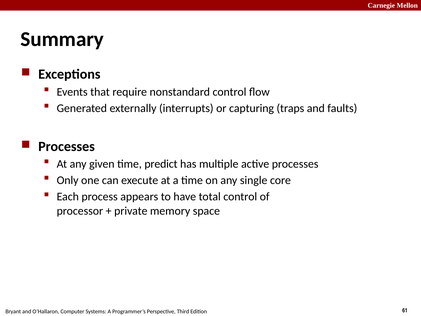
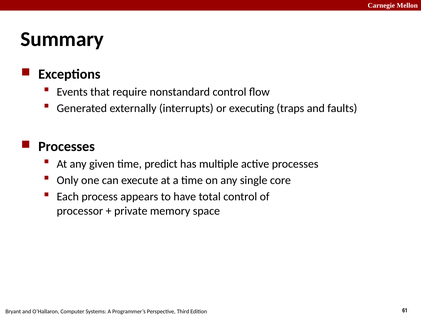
capturing: capturing -> executing
